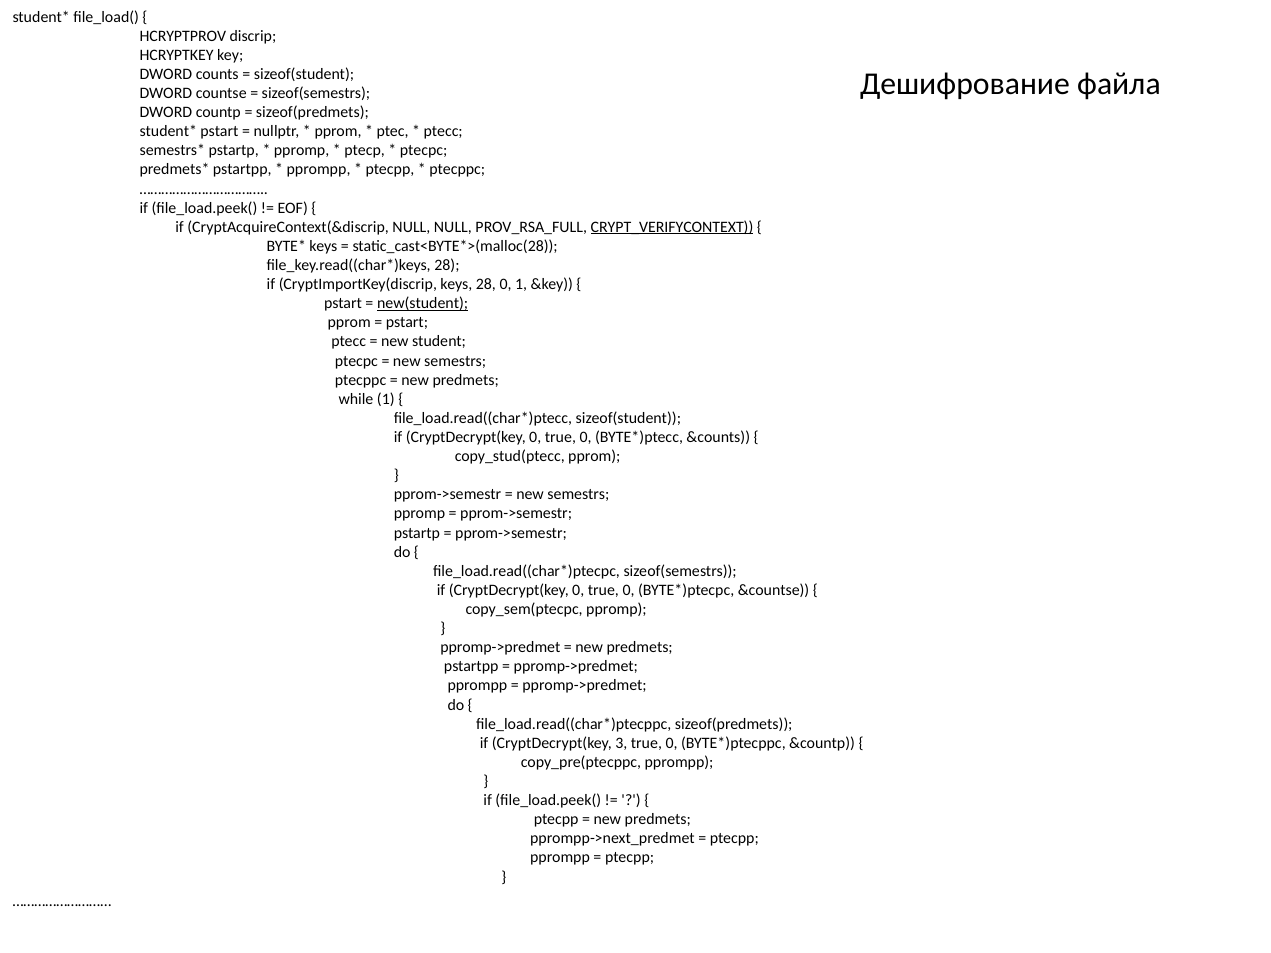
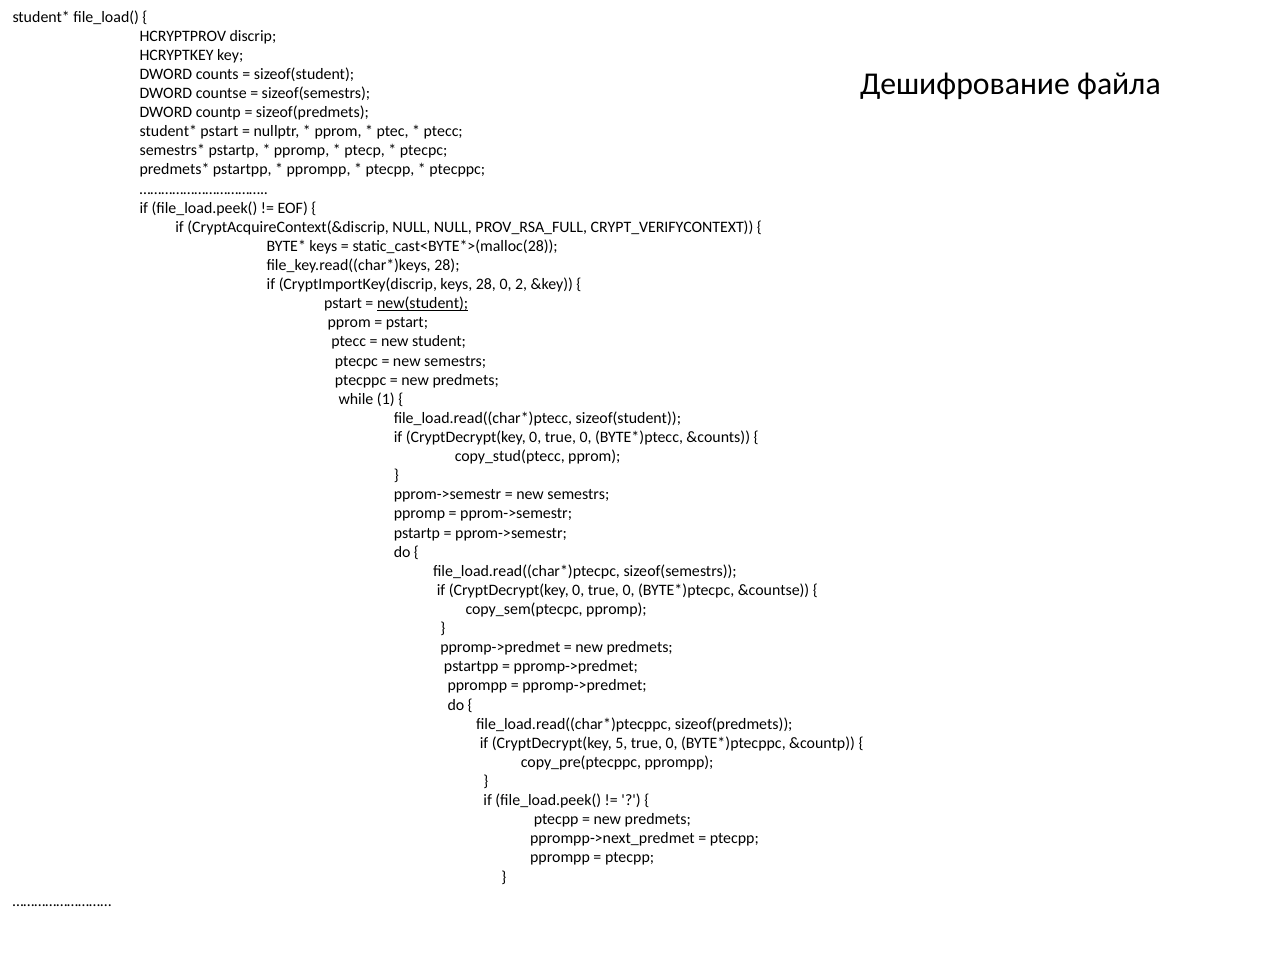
CRYPT_VERIFYCONTEXT underline: present -> none
0 1: 1 -> 2
3: 3 -> 5
